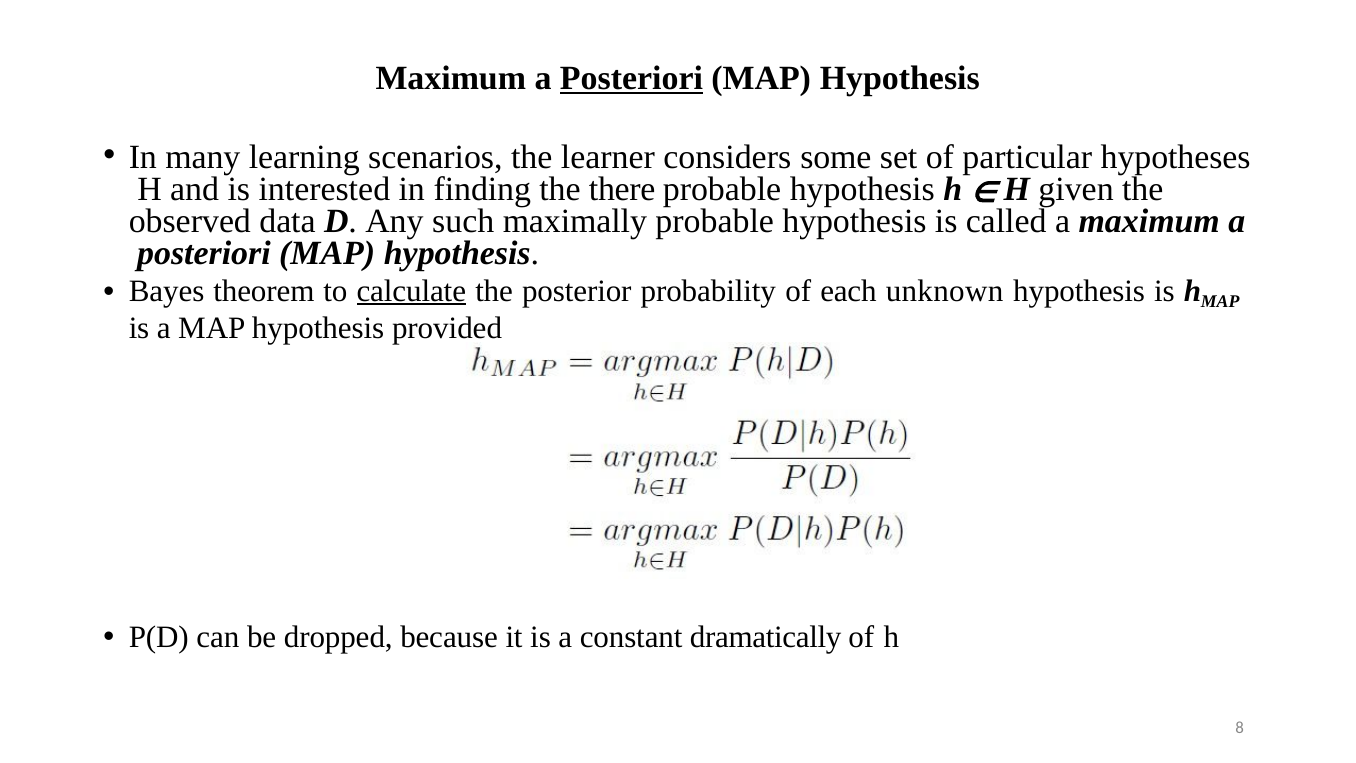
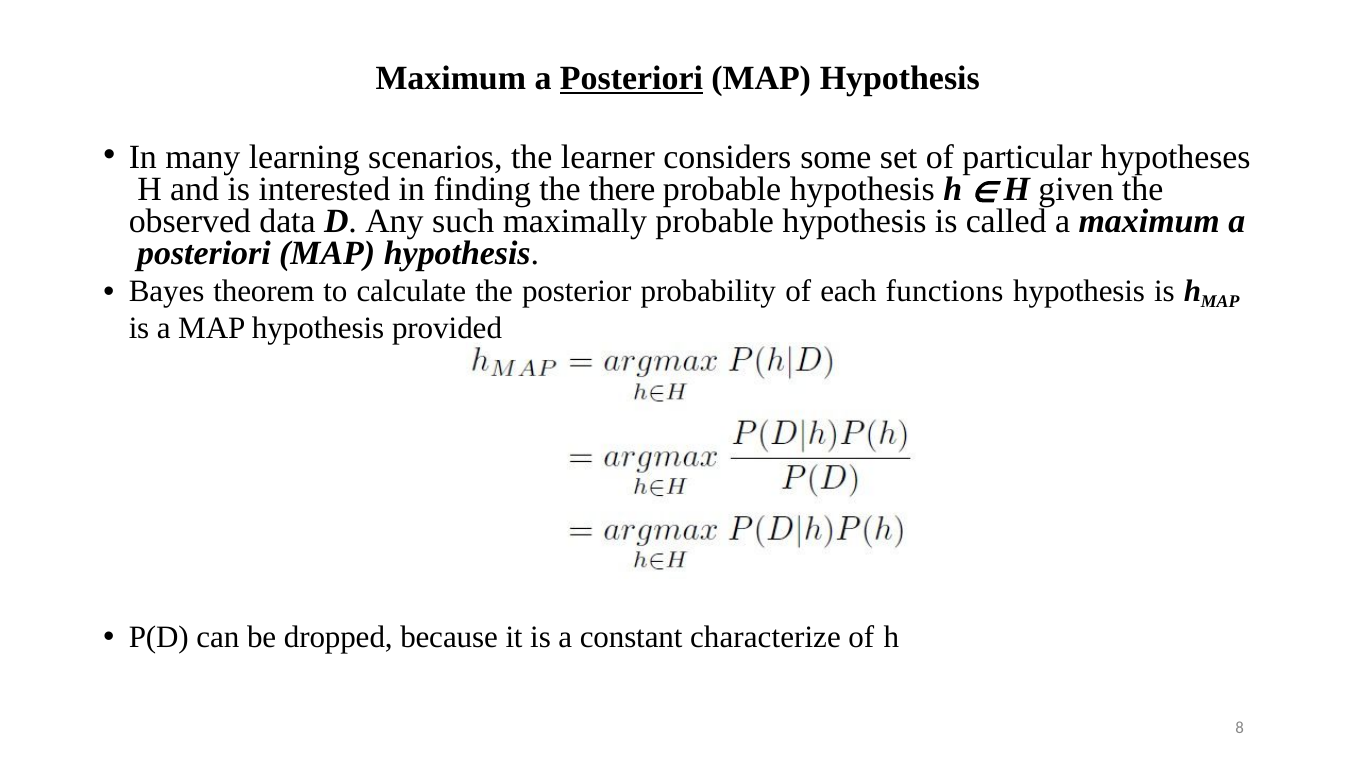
calculate underline: present -> none
unknown: unknown -> functions
dramatically: dramatically -> characterize
